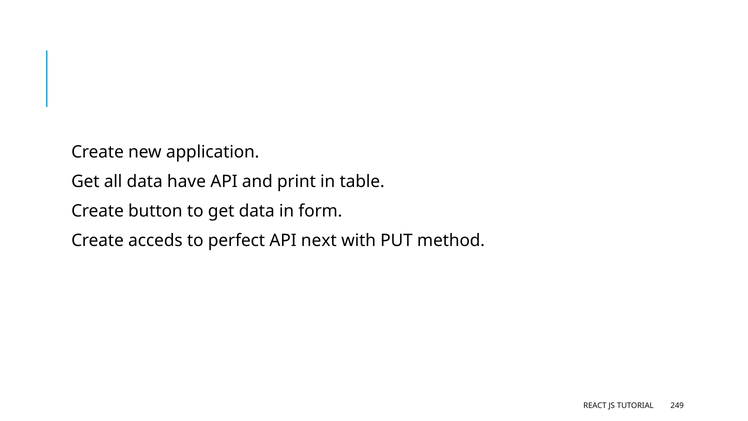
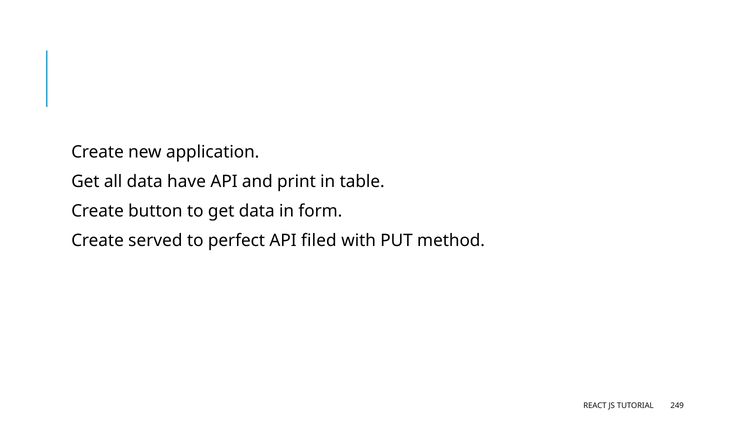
acceds: acceds -> served
next: next -> filed
